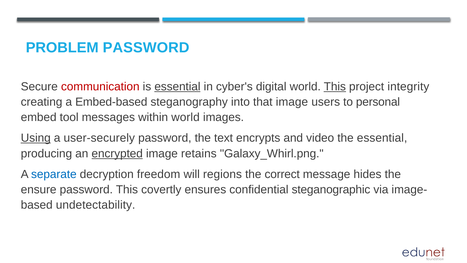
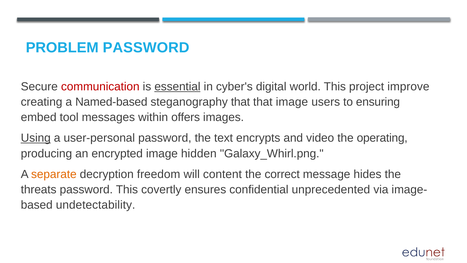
This at (335, 86) underline: present -> none
integrity: integrity -> improve
Embed-based: Embed-based -> Named-based
steganography into: into -> that
personal: personal -> ensuring
within world: world -> offers
user-securely: user-securely -> user-personal
the essential: essential -> operating
encrypted underline: present -> none
retains: retains -> hidden
separate colour: blue -> orange
regions: regions -> content
ensure: ensure -> threats
steganographic: steganographic -> unprecedented
